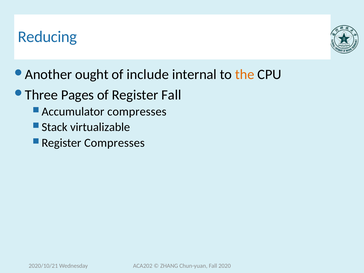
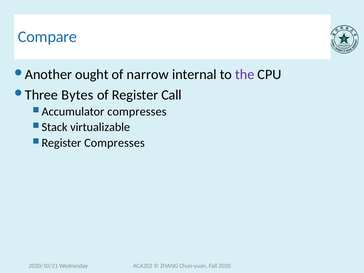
Reducing: Reducing -> Compare
include: include -> narrow
the colour: orange -> purple
Pages: Pages -> Bytes
Register Fall: Fall -> Call
